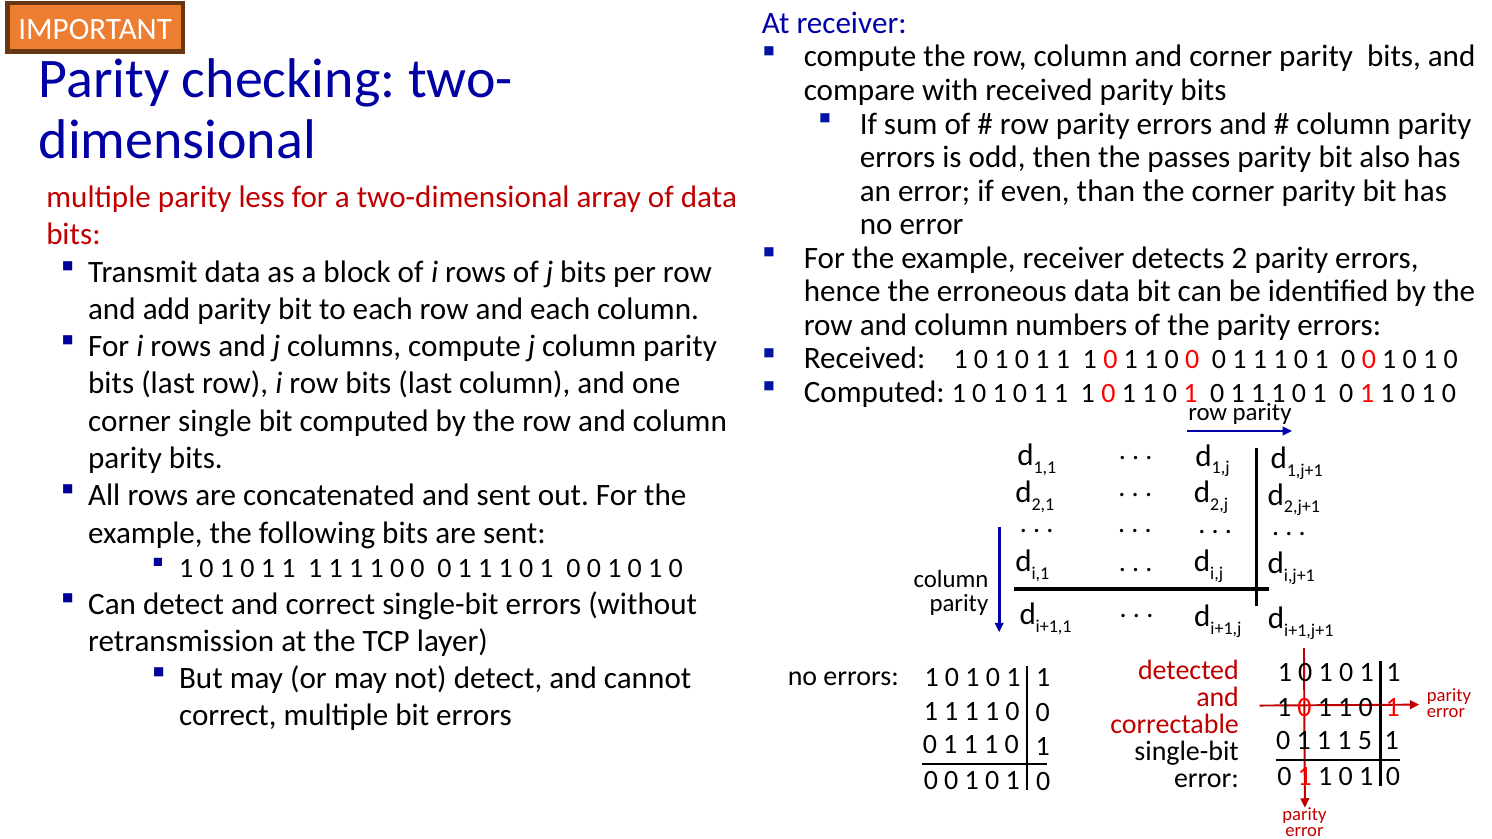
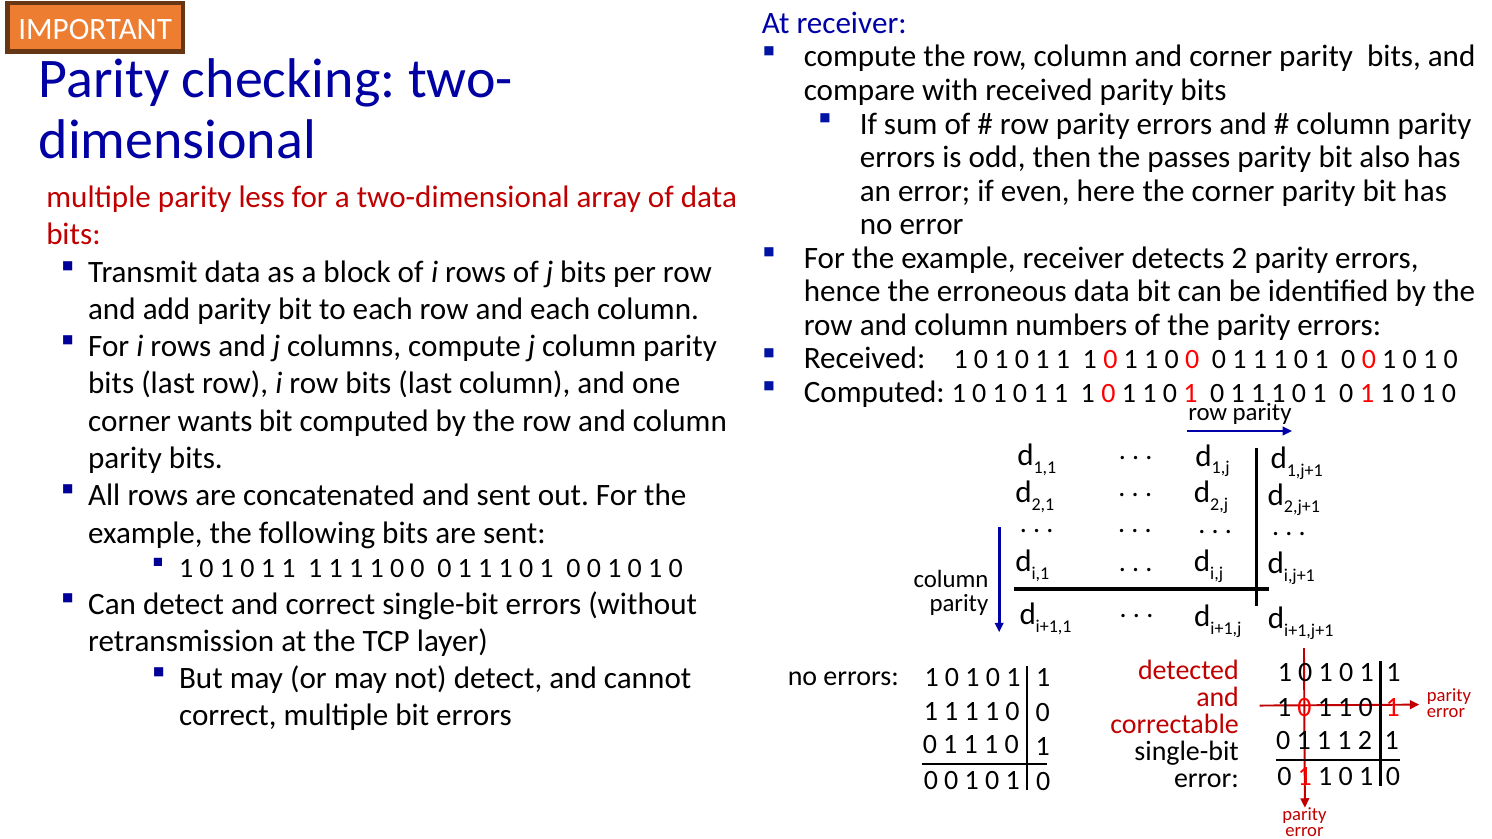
than: than -> here
single: single -> wants
1 5: 5 -> 2
